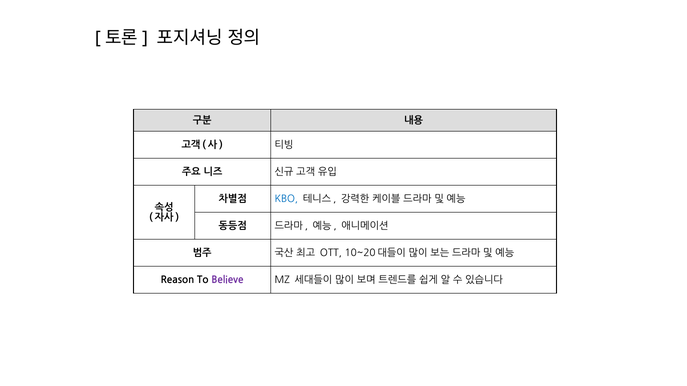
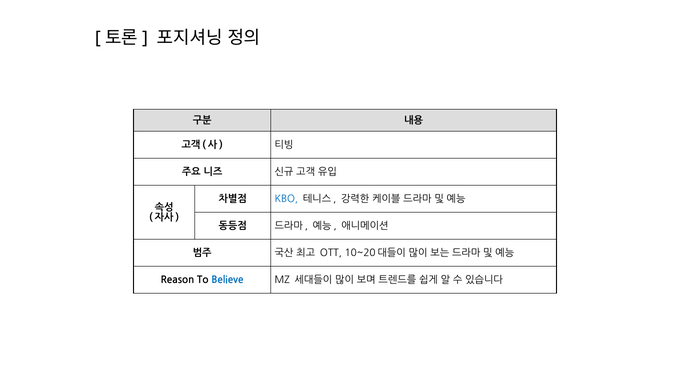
Believe colour: purple -> blue
